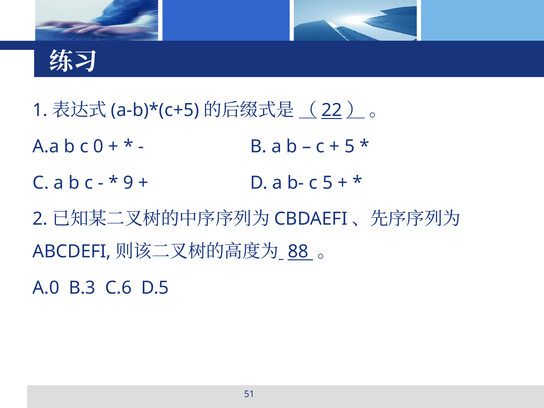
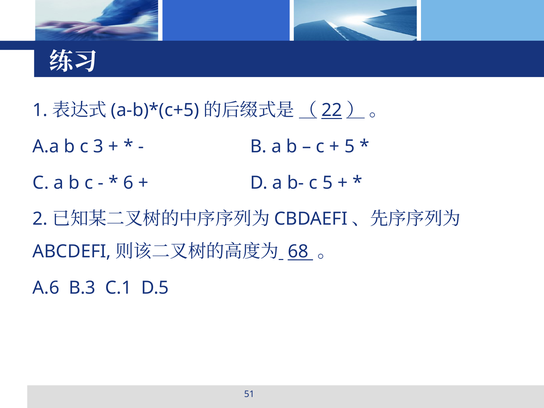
0: 0 -> 3
9: 9 -> 6
88: 88 -> 68
A.0: A.0 -> A.6
C.6: C.6 -> C.1
